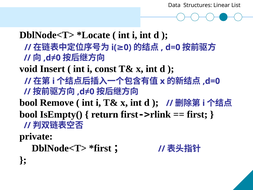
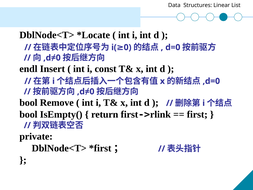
void: void -> endl
